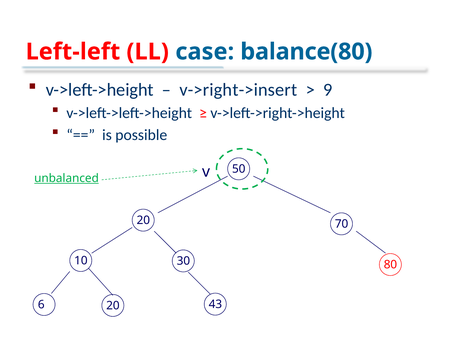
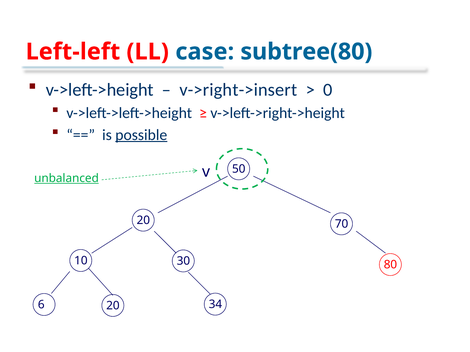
balance(80: balance(80 -> subtree(80
9: 9 -> 0
possible underline: none -> present
43: 43 -> 34
